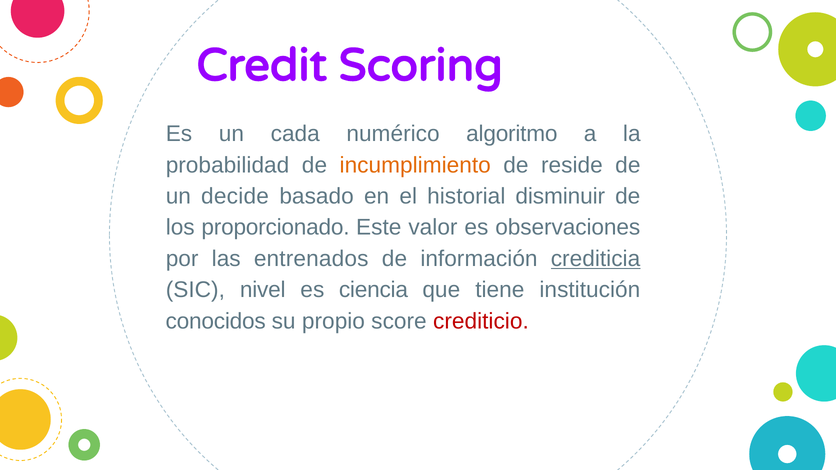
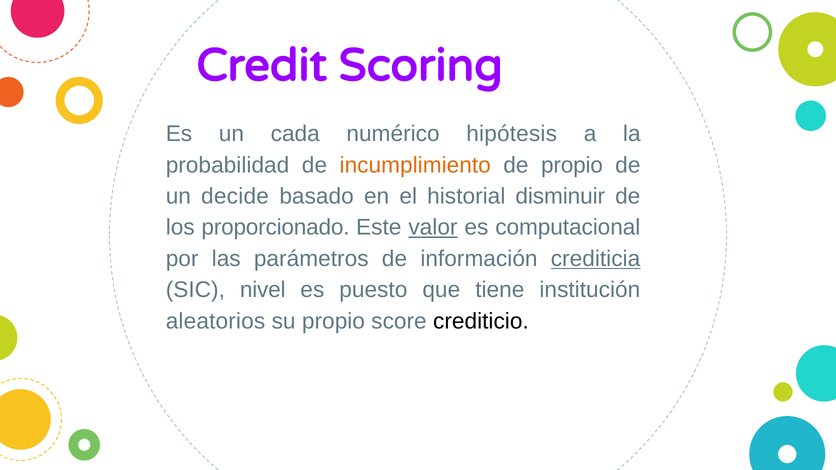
algoritmo: algoritmo -> hipótesis
de reside: reside -> propio
valor underline: none -> present
observaciones: observaciones -> computacional
entrenados: entrenados -> parámetros
ciencia: ciencia -> puesto
conocidos: conocidos -> aleatorios
crediticio colour: red -> black
